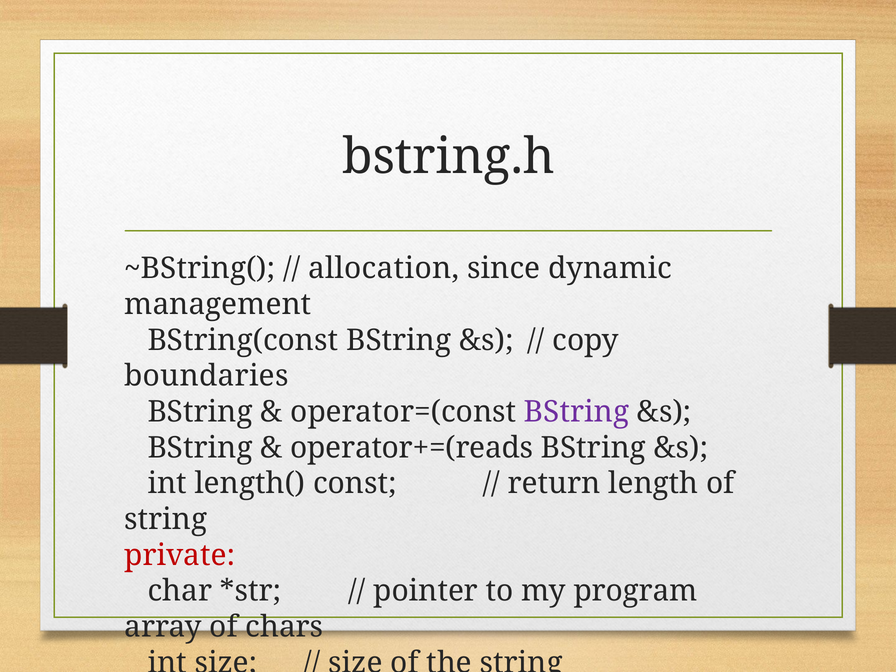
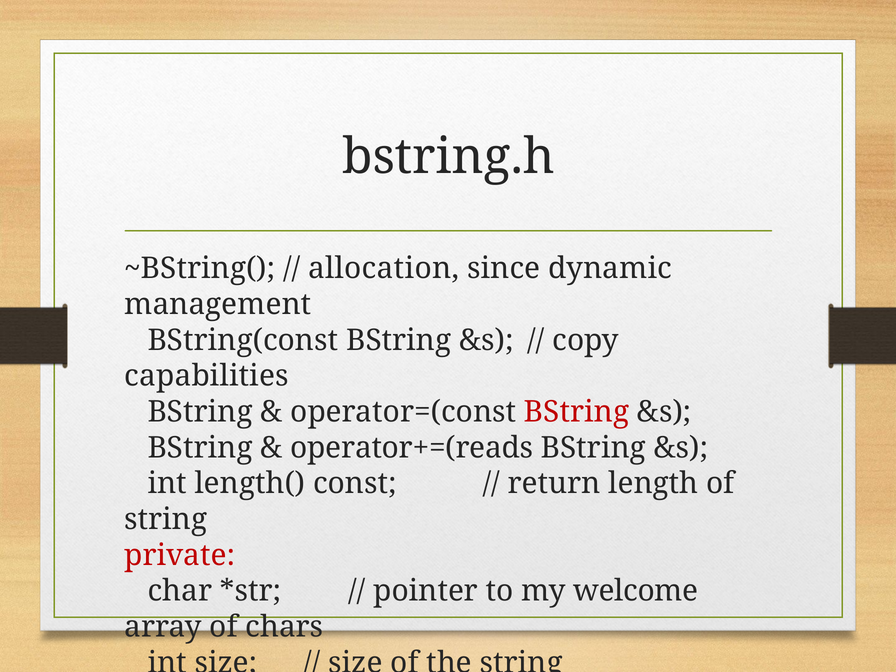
boundaries: boundaries -> capabilities
BString at (577, 412) colour: purple -> red
program: program -> welcome
